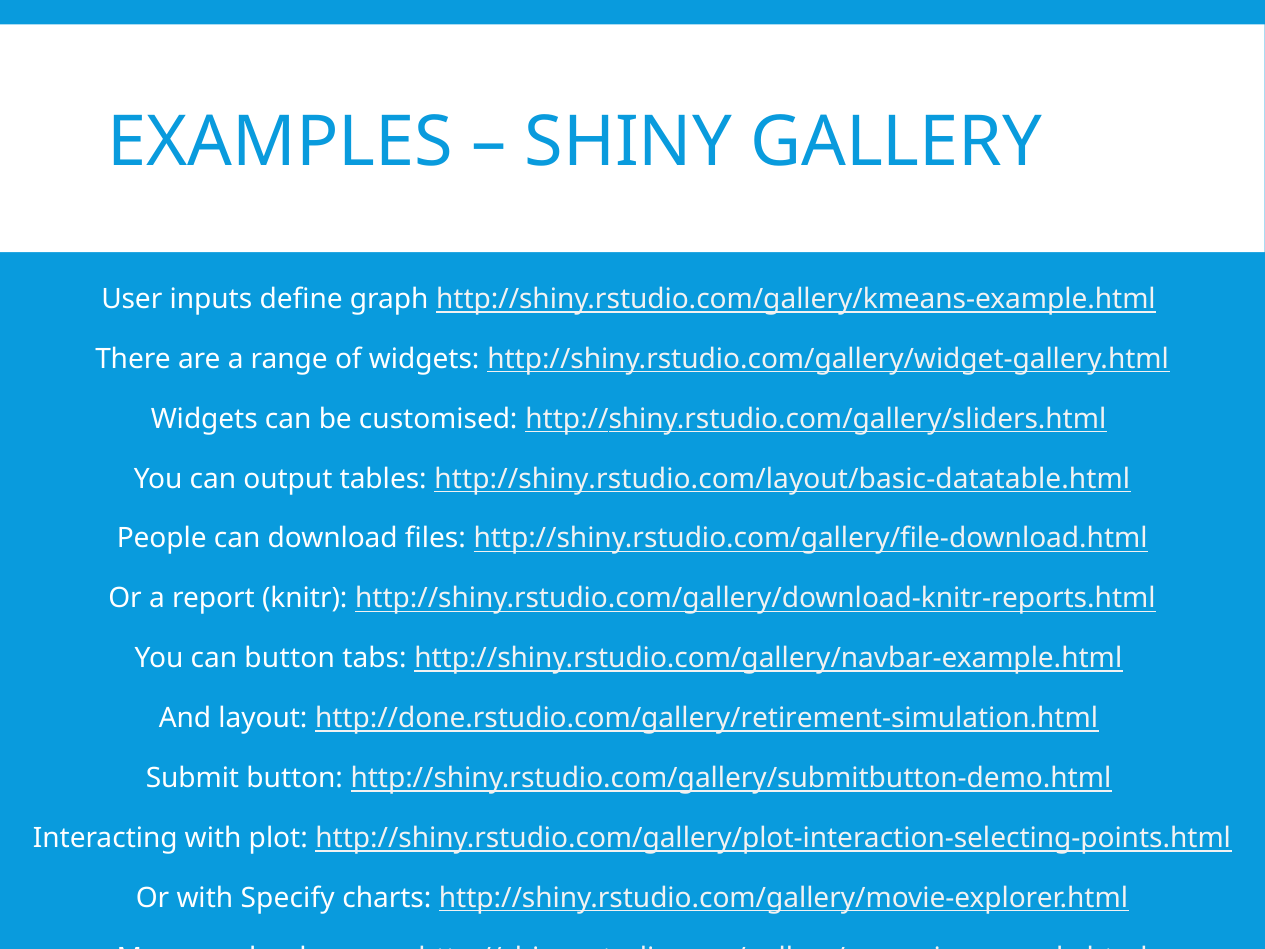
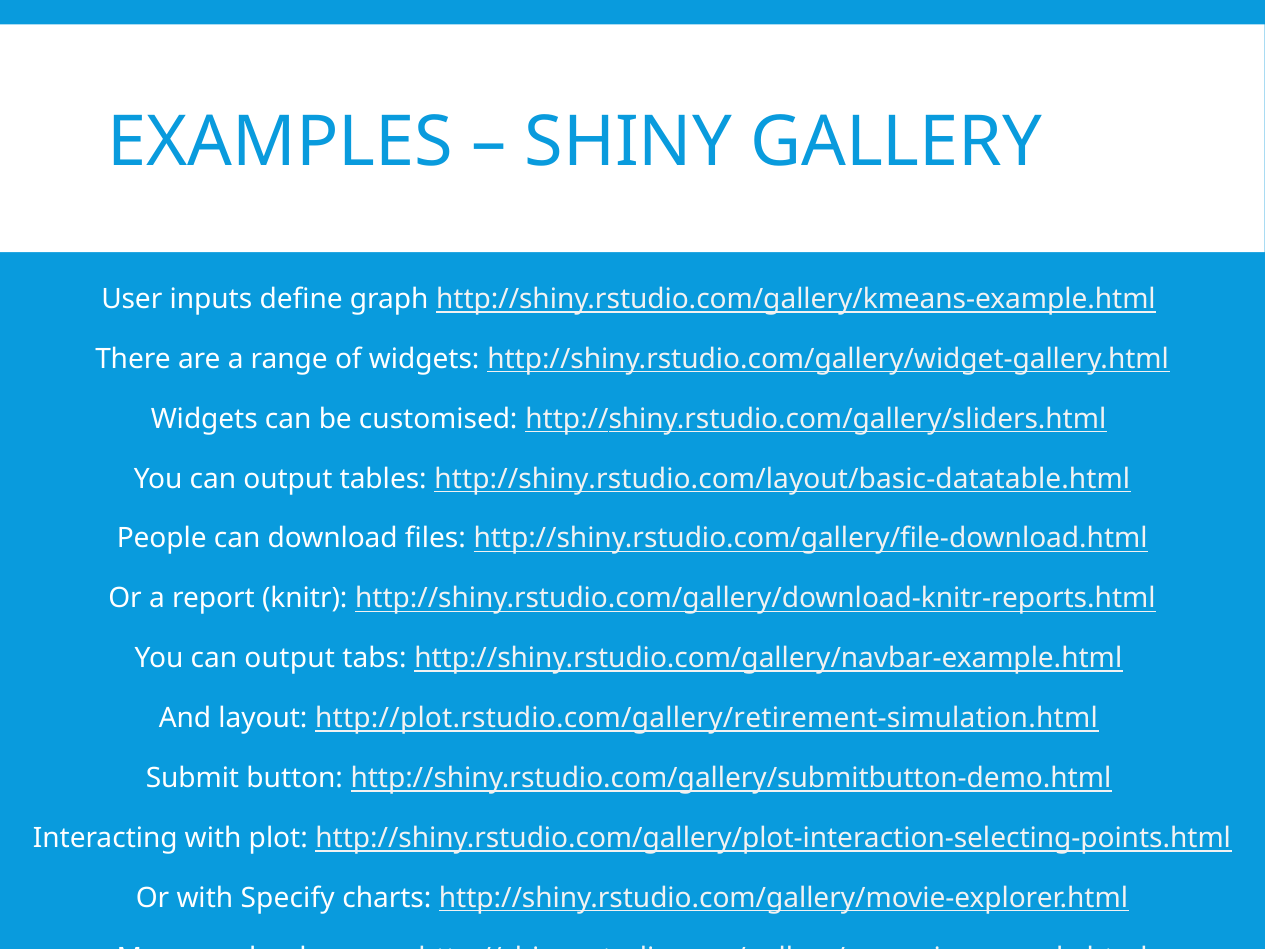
button at (290, 658): button -> output
http://done.rstudio.com/gallery/retirement-simulation.html: http://done.rstudio.com/gallery/retirement-simulation.html -> http://plot.rstudio.com/gallery/retirement-simulation.html
